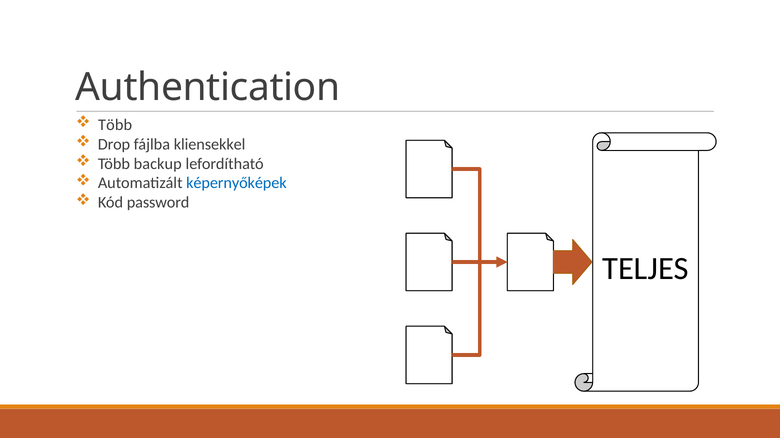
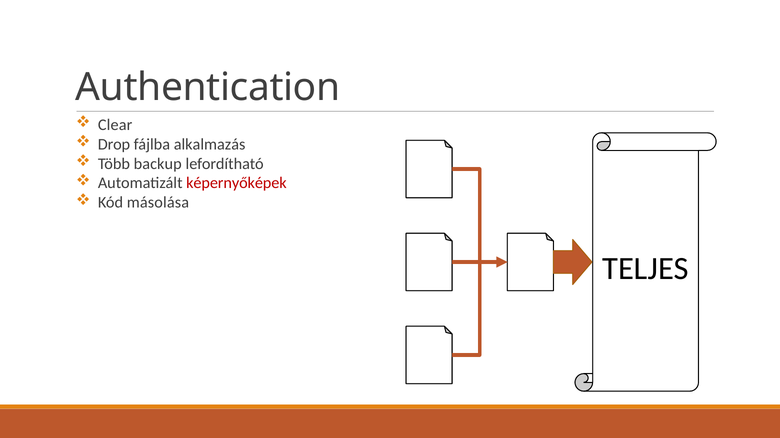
Több at (115, 125): Több -> Clear
kliensekkel: kliensekkel -> alkalmazás
képernyőképek colour: blue -> red
password: password -> másolása
